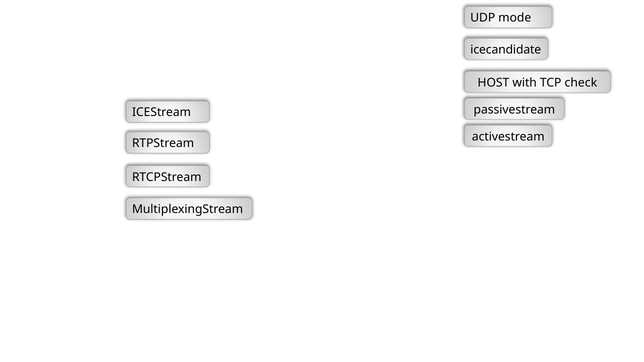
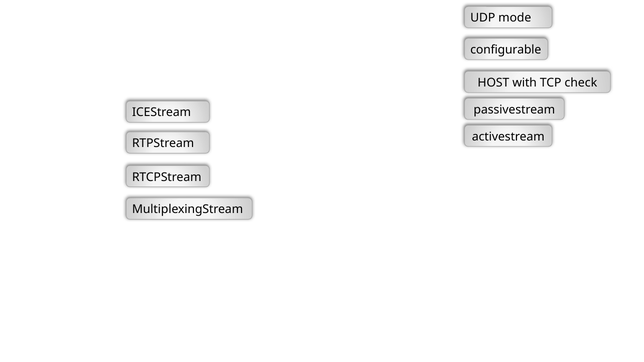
icecandidate: icecandidate -> configurable
